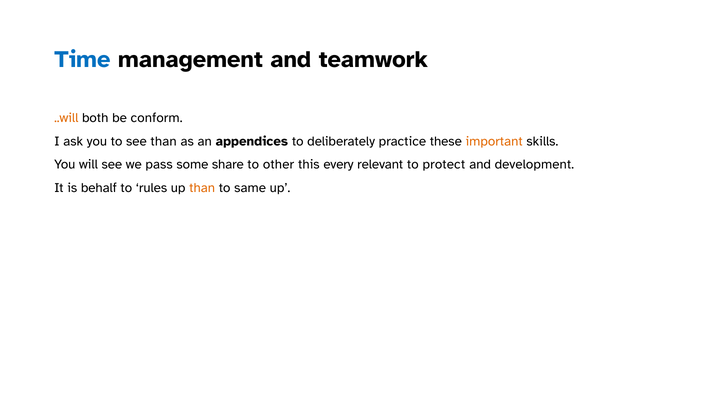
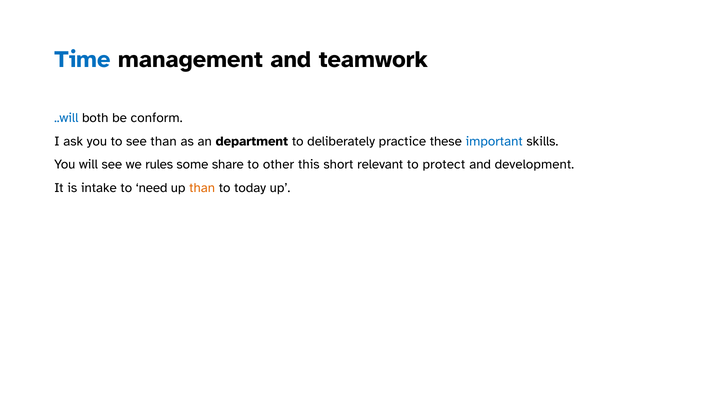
..will colour: orange -> blue
appendices: appendices -> department
important colour: orange -> blue
pass: pass -> rules
every: every -> short
behalf: behalf -> intake
rules: rules -> need
same: same -> today
